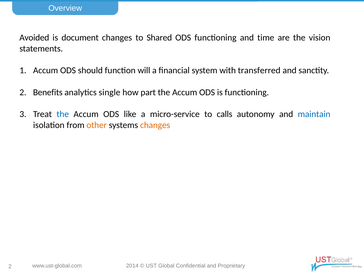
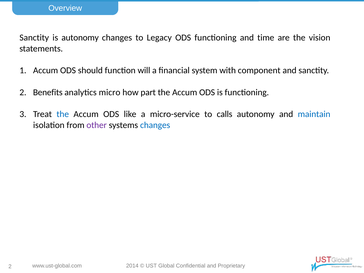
Avoided at (34, 38): Avoided -> Sanctity
is document: document -> autonomy
Shared: Shared -> Legacy
transferred: transferred -> component
single: single -> micro
other colour: orange -> purple
changes at (155, 125) colour: orange -> blue
